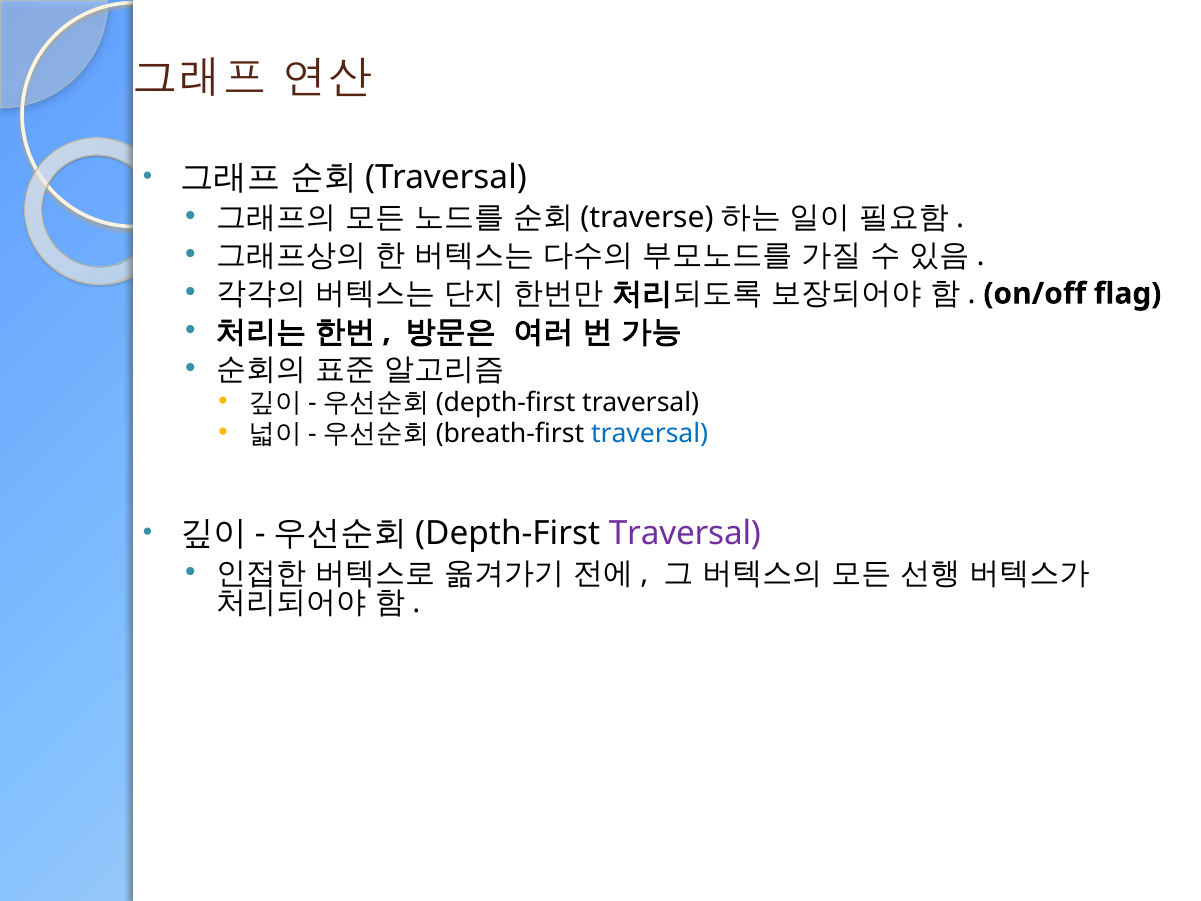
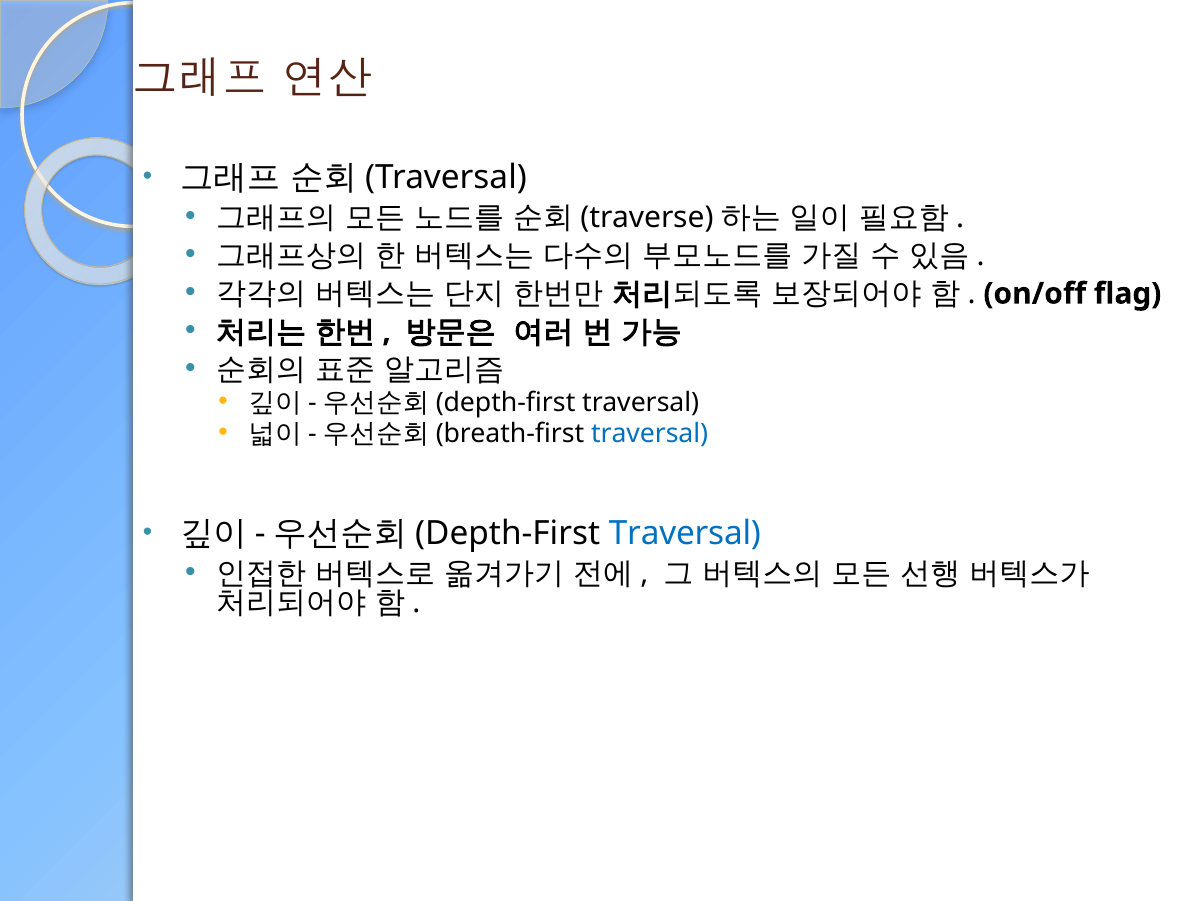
Traversal at (685, 534) colour: purple -> blue
